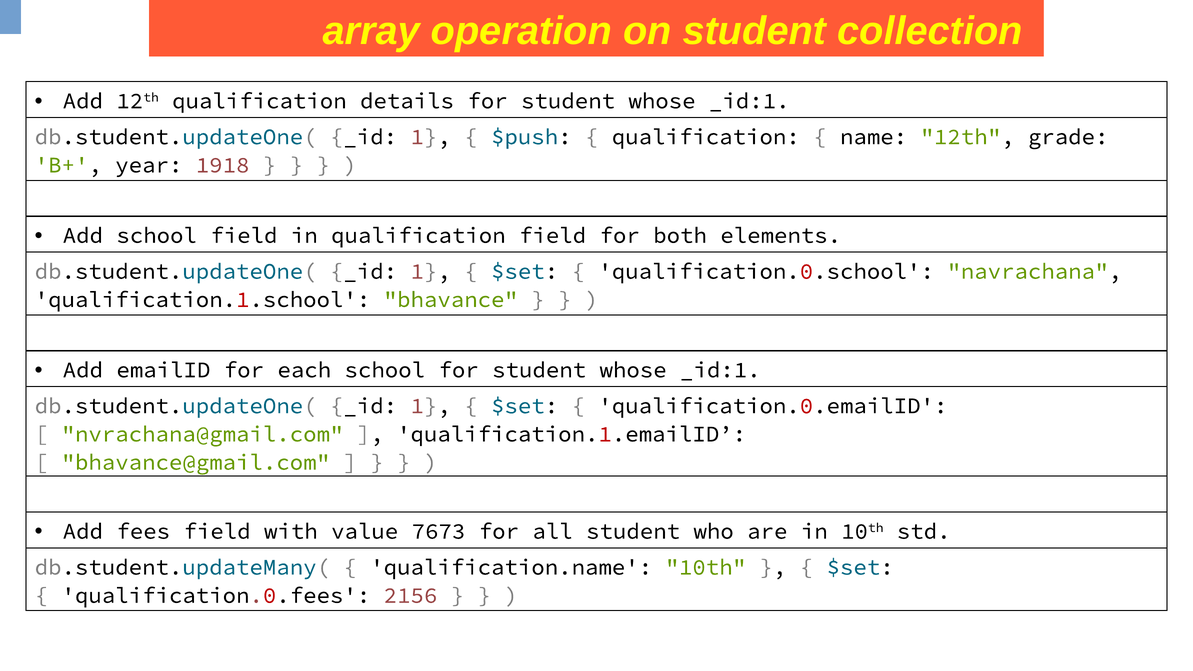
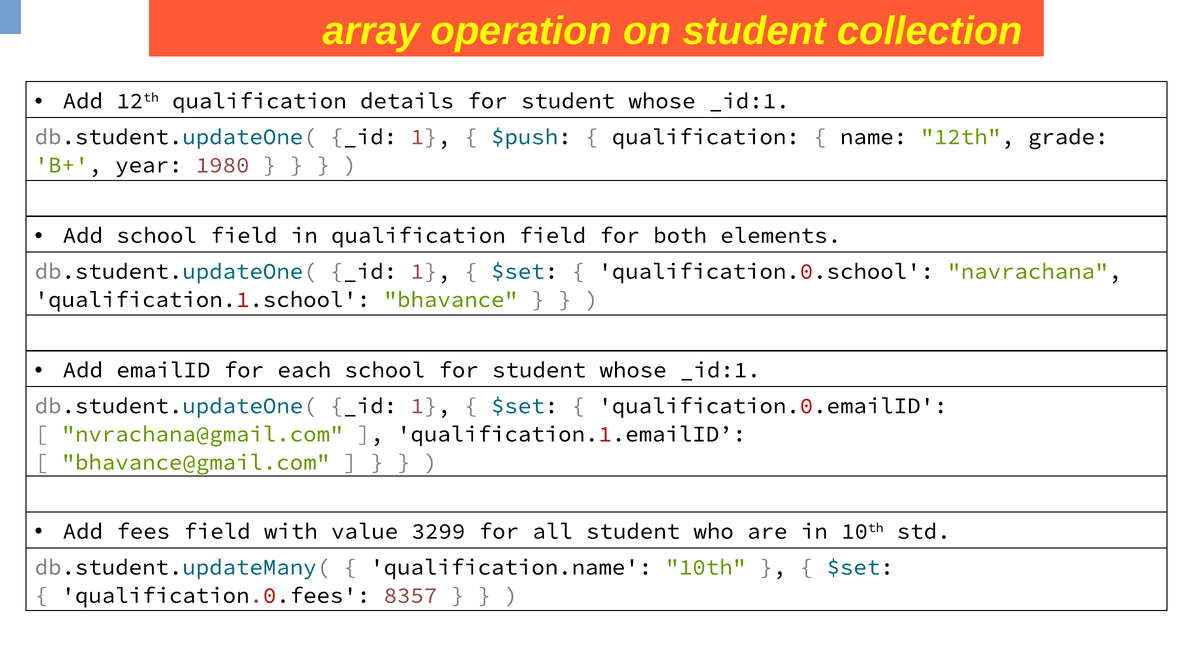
1918: 1918 -> 1980
7673: 7673 -> 3299
2156: 2156 -> 8357
